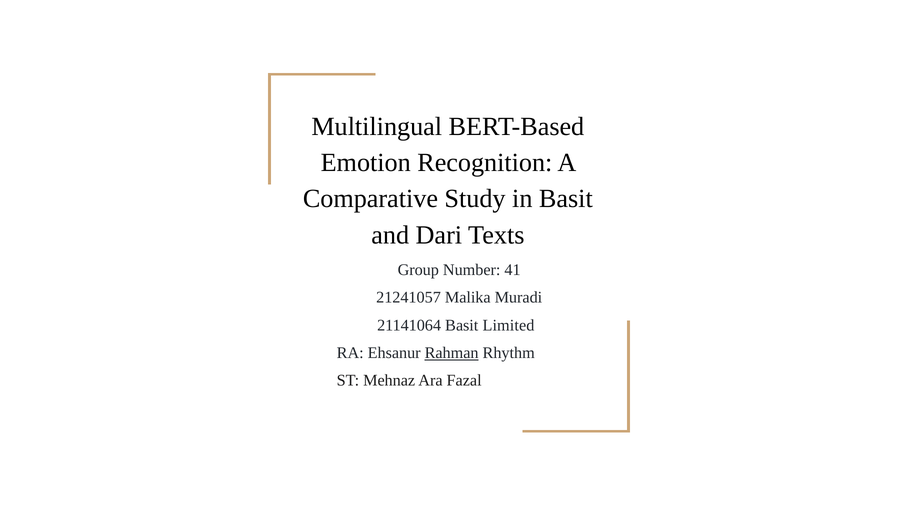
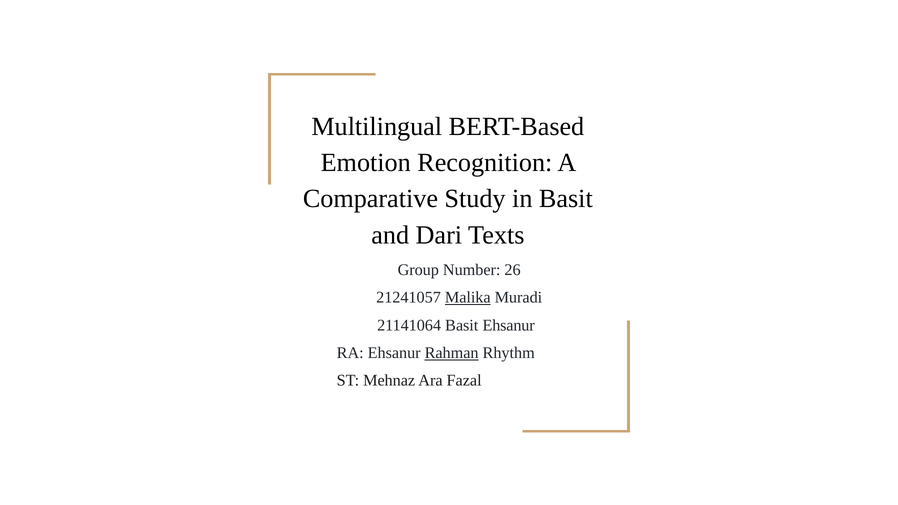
41: 41 -> 26
Malika underline: none -> present
Basit Limited: Limited -> Ehsanur
